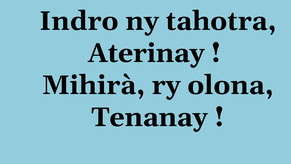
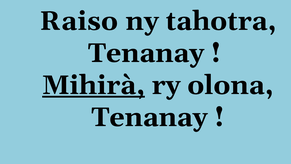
Indro: Indro -> Raiso
Aterinay at (146, 53): Aterinay -> Tenanay
Mihirà underline: none -> present
